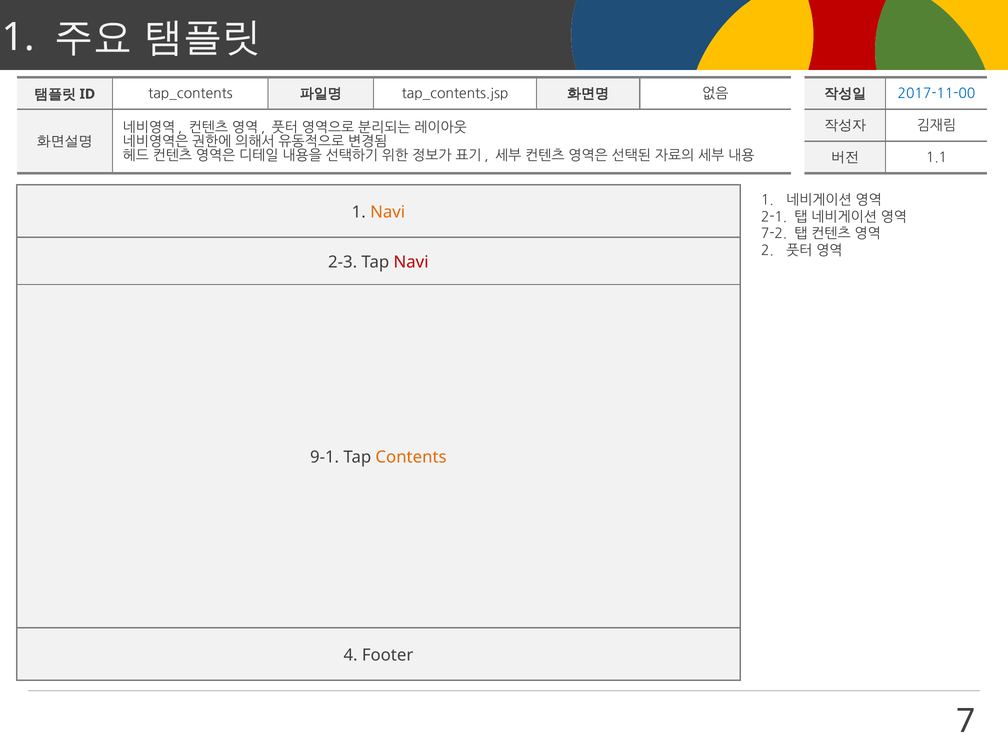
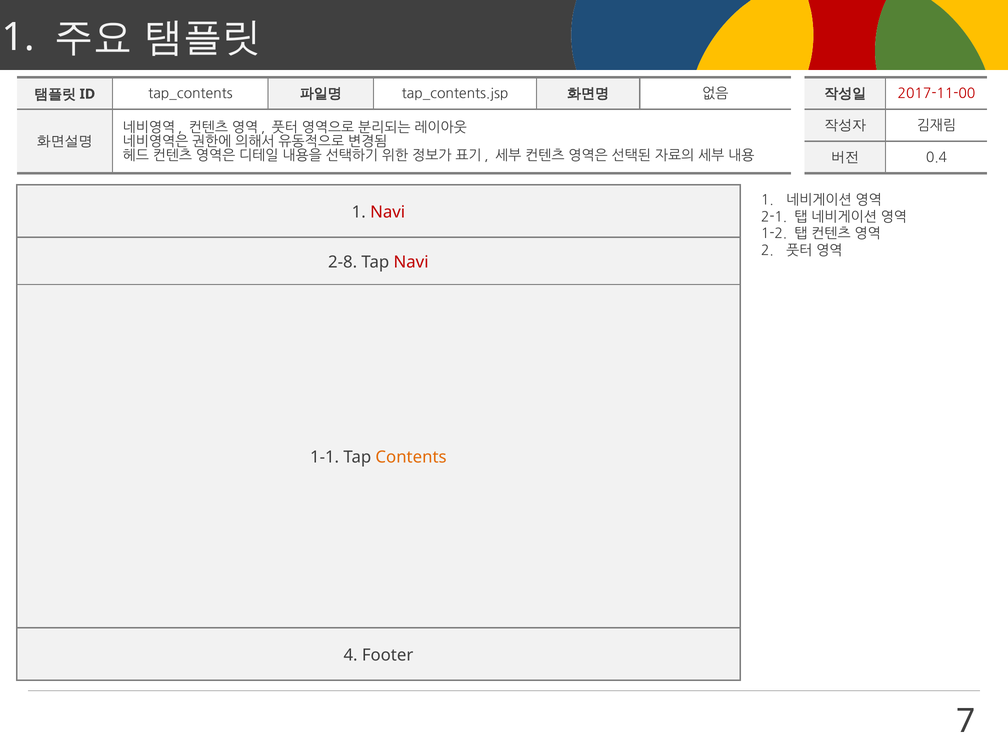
2017-11-00 colour: blue -> red
1.1: 1.1 -> 0.4
Navi at (388, 212) colour: orange -> red
7-2: 7-2 -> 1-2
2-3: 2-3 -> 2-8
9-1: 9-1 -> 1-1
